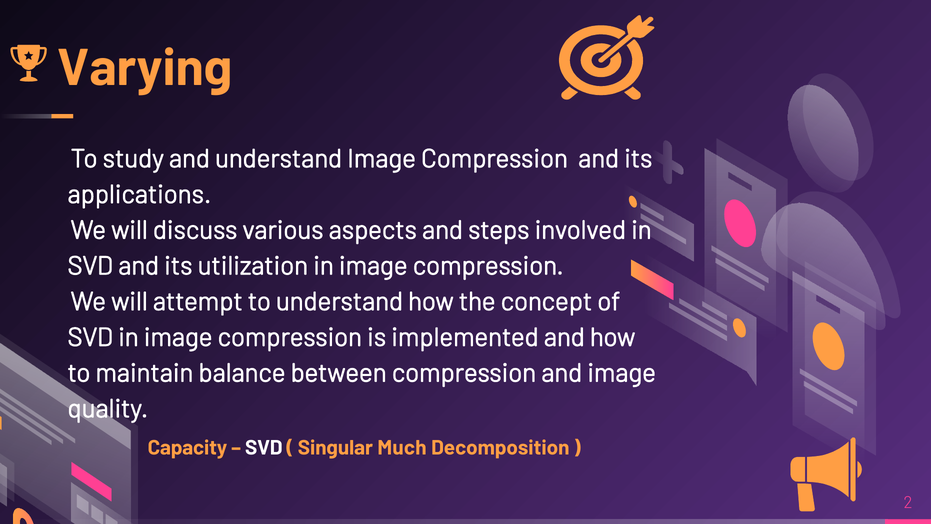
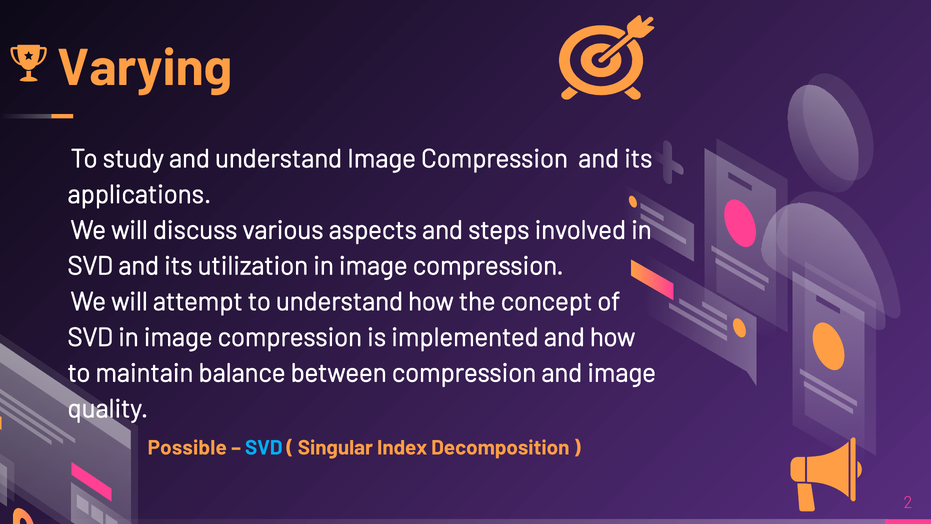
Capacity: Capacity -> Possible
SVD at (264, 448) colour: white -> light blue
Much: Much -> Index
